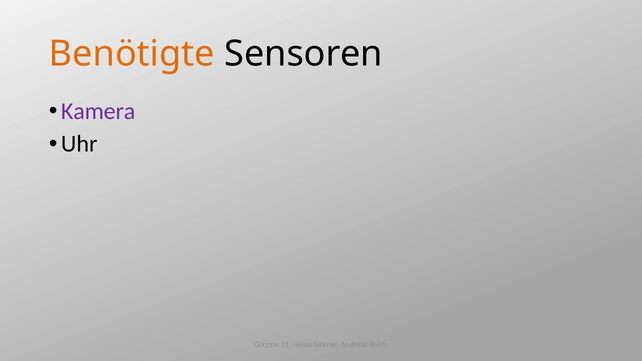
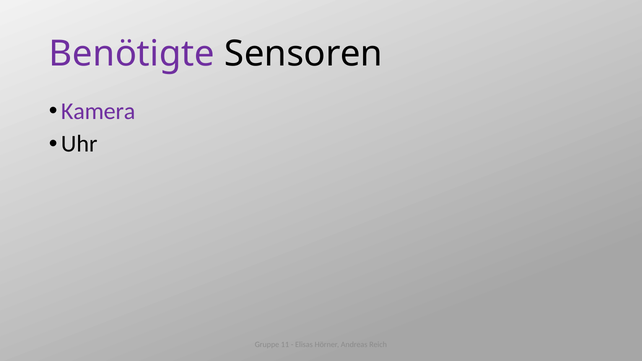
Benötigte colour: orange -> purple
